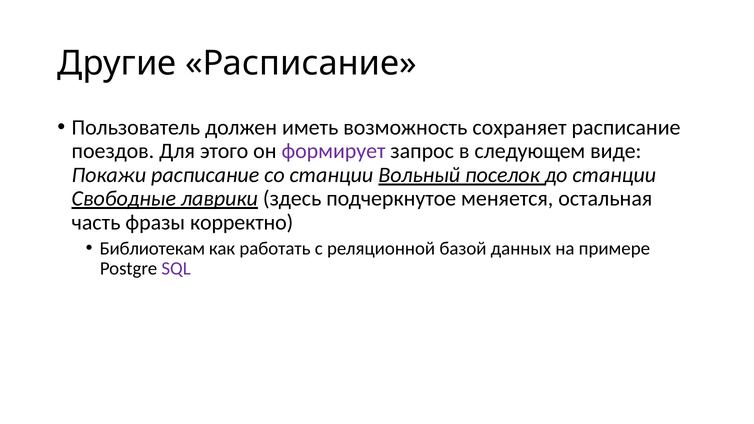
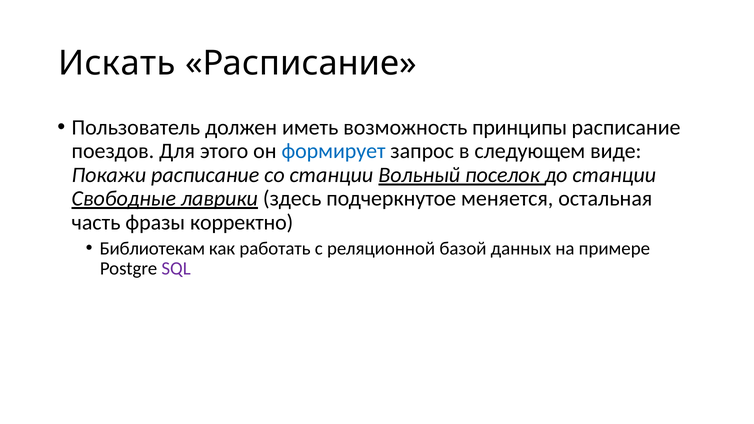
Другие: Другие -> Искать
сохраняет: сохраняет -> принципы
формирует colour: purple -> blue
